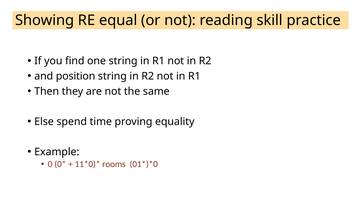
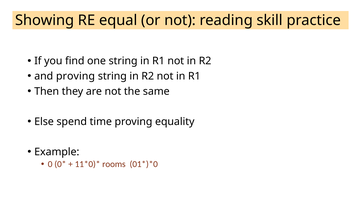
and position: position -> proving
